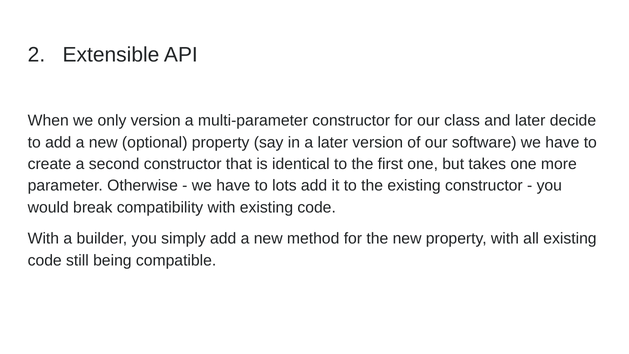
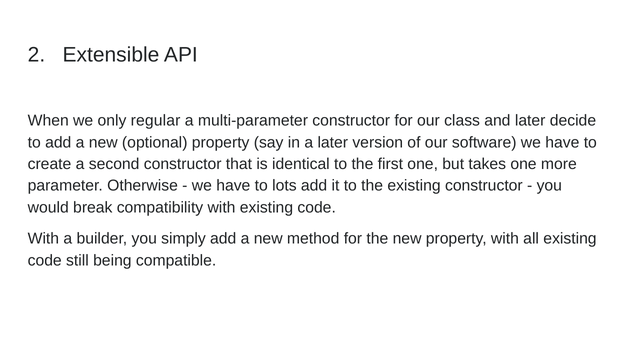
only version: version -> regular
